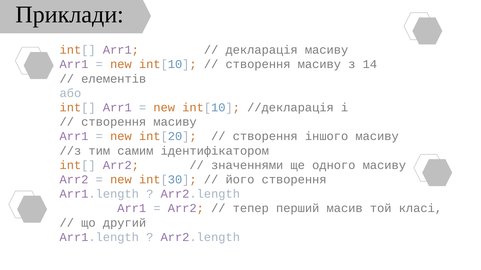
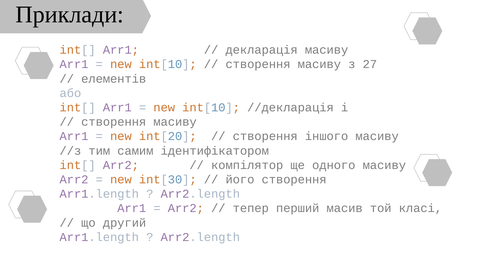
14: 14 -> 27
значеннями: значеннями -> компілятор
